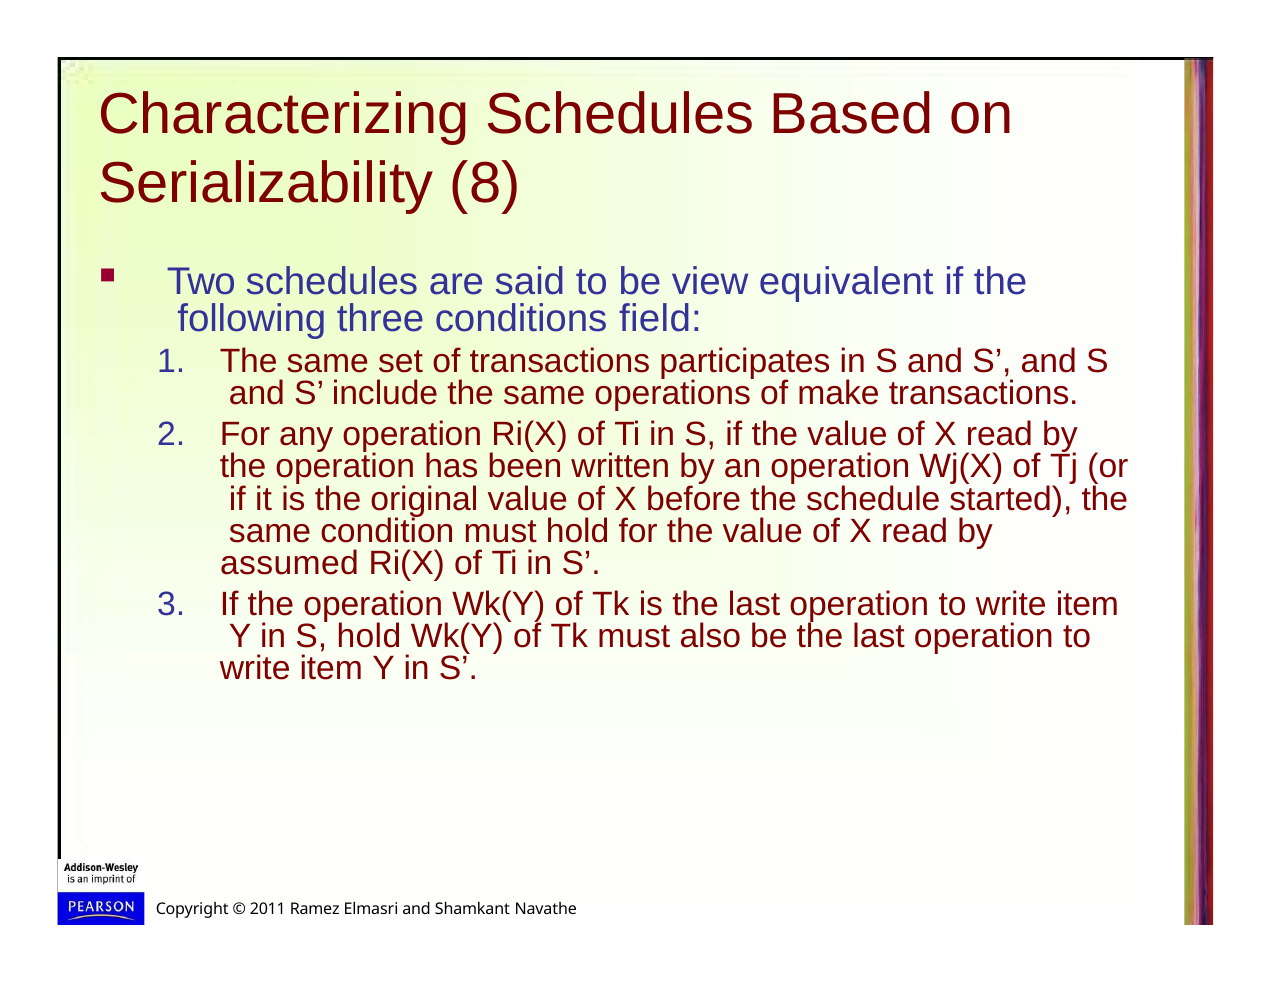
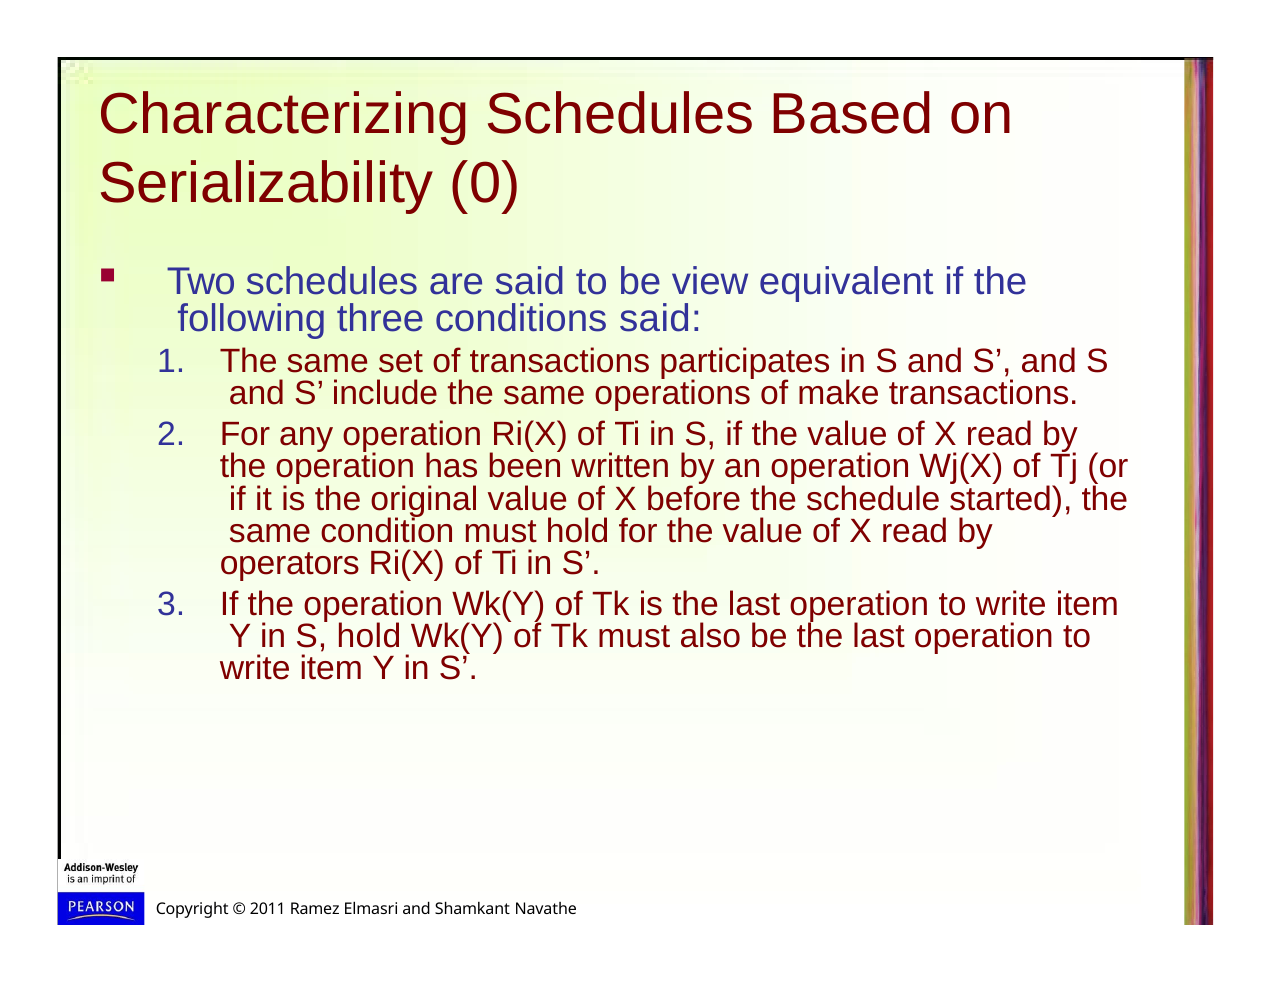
8: 8 -> 0
conditions field: field -> said
assumed: assumed -> operators
